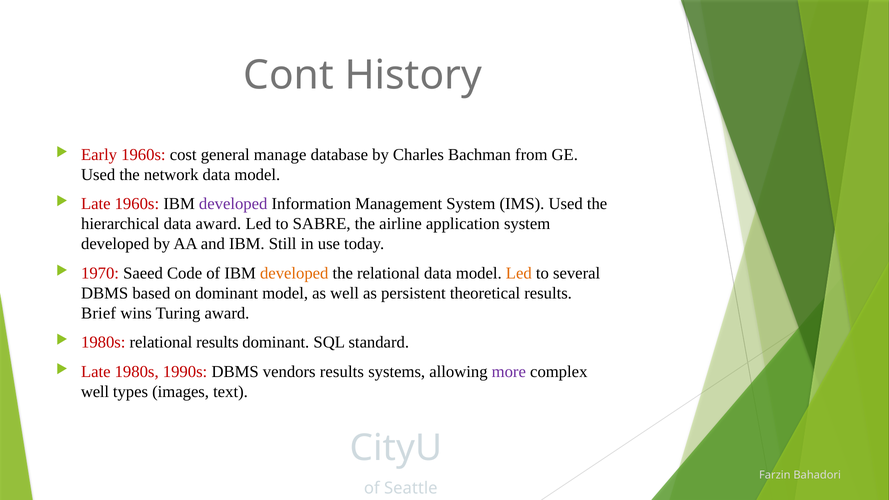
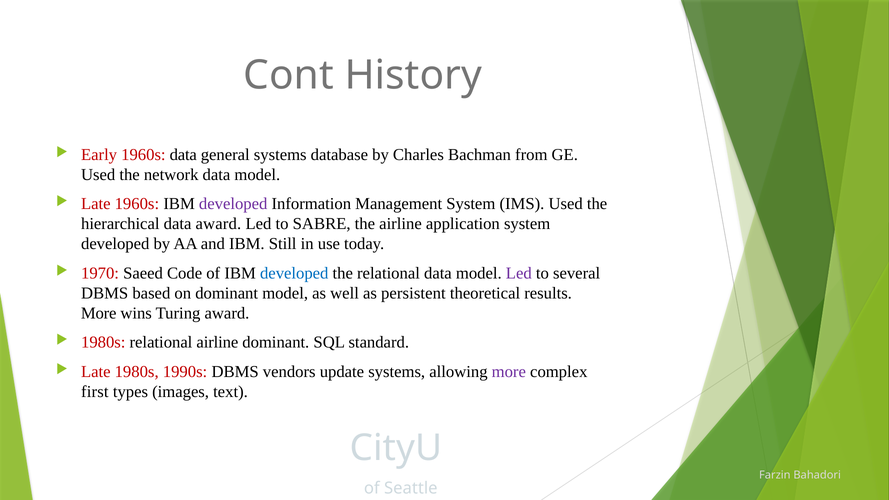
1960s cost: cost -> data
general manage: manage -> systems
developed at (294, 273) colour: orange -> blue
Led at (519, 273) colour: orange -> purple
Brief at (99, 313): Brief -> More
relational results: results -> airline
vendors results: results -> update
well at (95, 392): well -> first
